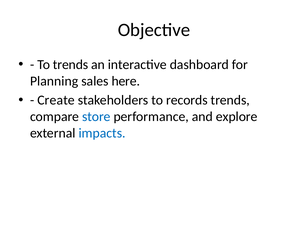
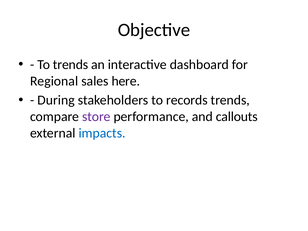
Planning: Planning -> Regional
Create: Create -> During
store colour: blue -> purple
explore: explore -> callouts
